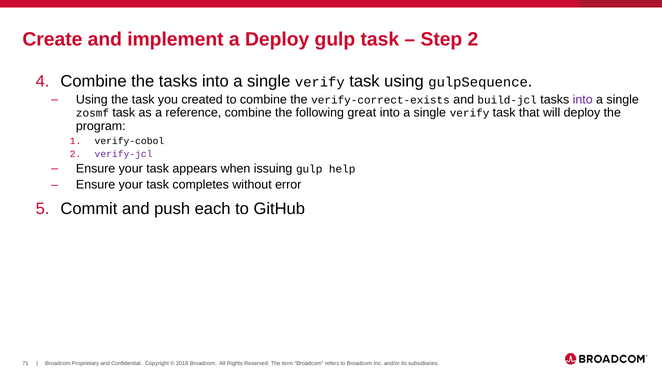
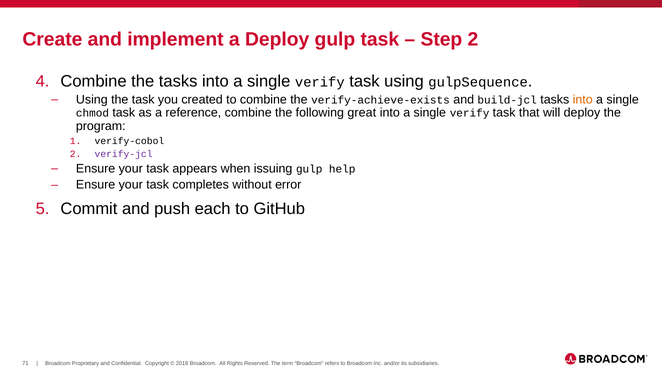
verify-correct-exists: verify-correct-exists -> verify-achieve-exists
into at (583, 100) colour: purple -> orange
zosmf: zosmf -> chmod
